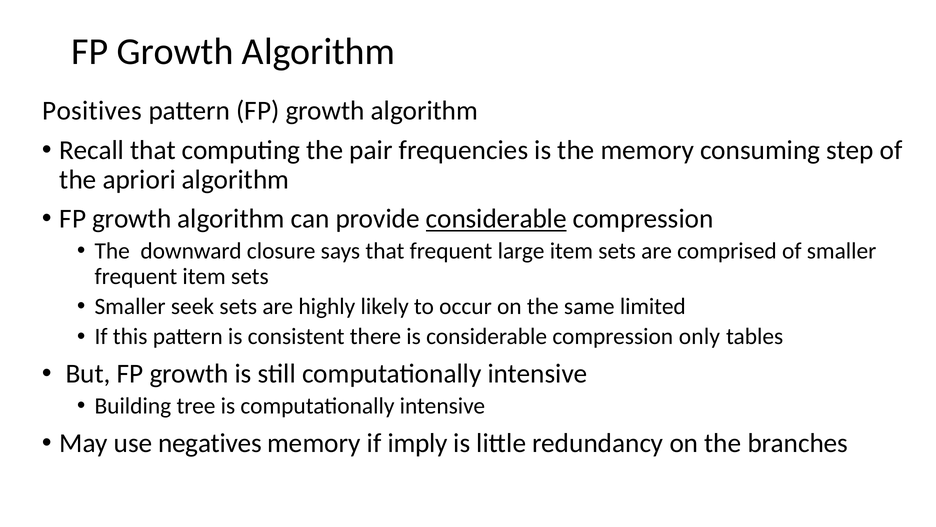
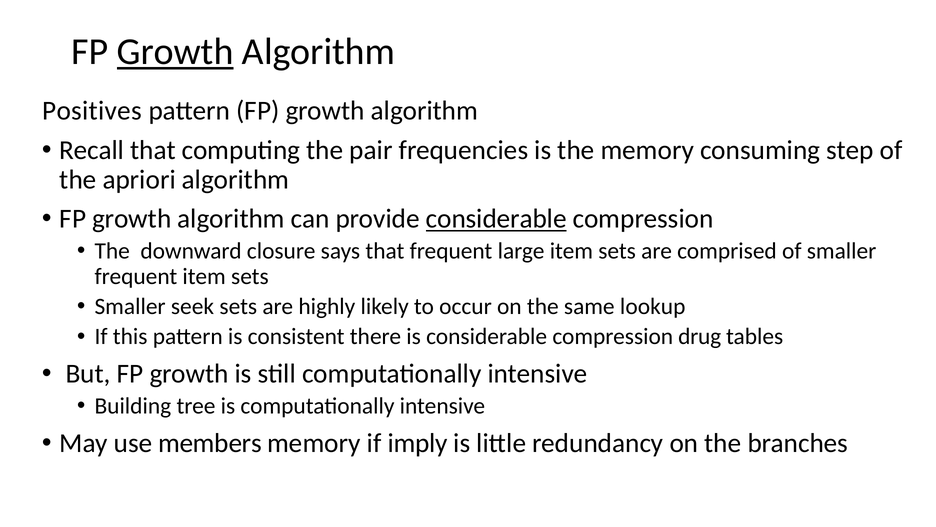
Growth at (175, 52) underline: none -> present
limited: limited -> lookup
only: only -> drug
negatives: negatives -> members
